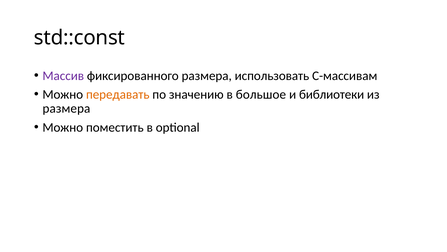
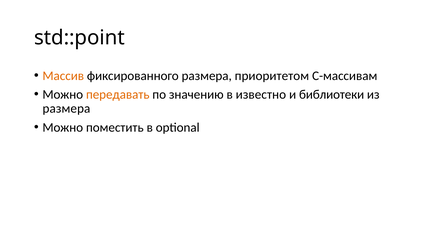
std::const: std::const -> std::point
Массив colour: purple -> orange
использовать: использовать -> приоритетом
большое: большое -> известно
